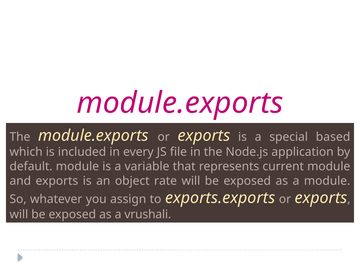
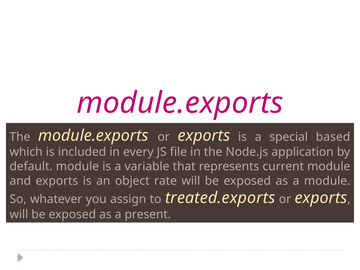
exports.exports: exports.exports -> treated.exports
vrushali: vrushali -> present
